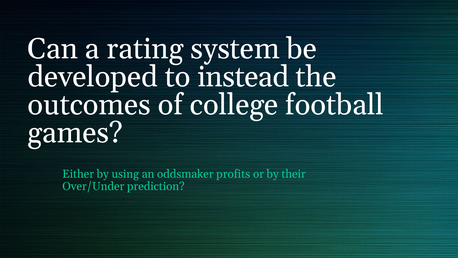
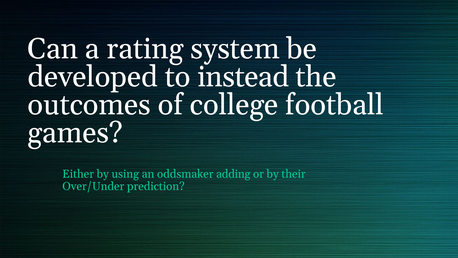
profits: profits -> adding
